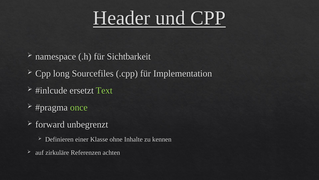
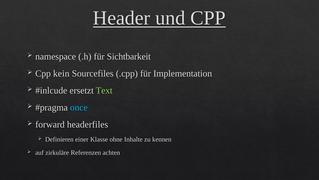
long: long -> kein
once colour: light green -> light blue
unbegrenzt: unbegrenzt -> headerfiles
